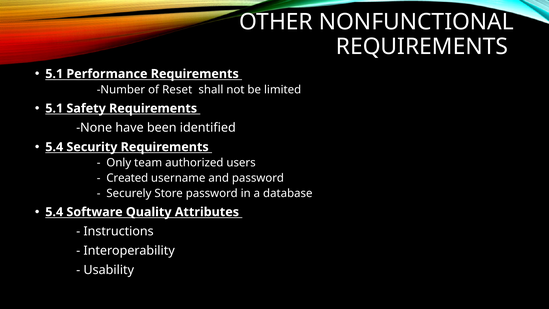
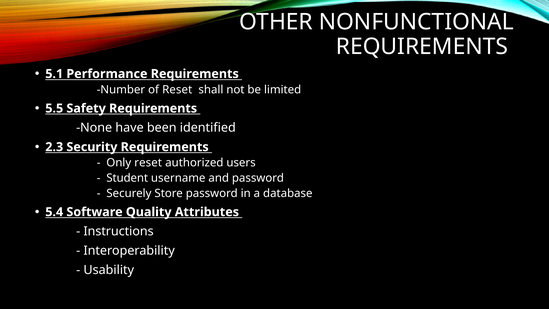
5.1 at (54, 108): 5.1 -> 5.5
5.4 at (54, 147): 5.4 -> 2.3
Only team: team -> reset
Created: Created -> Student
